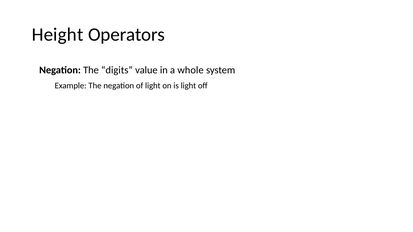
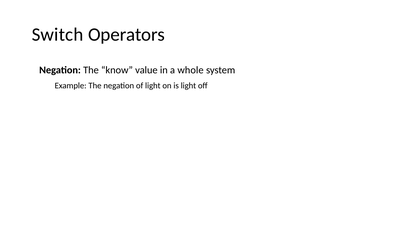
Height: Height -> Switch
digits: digits -> know
